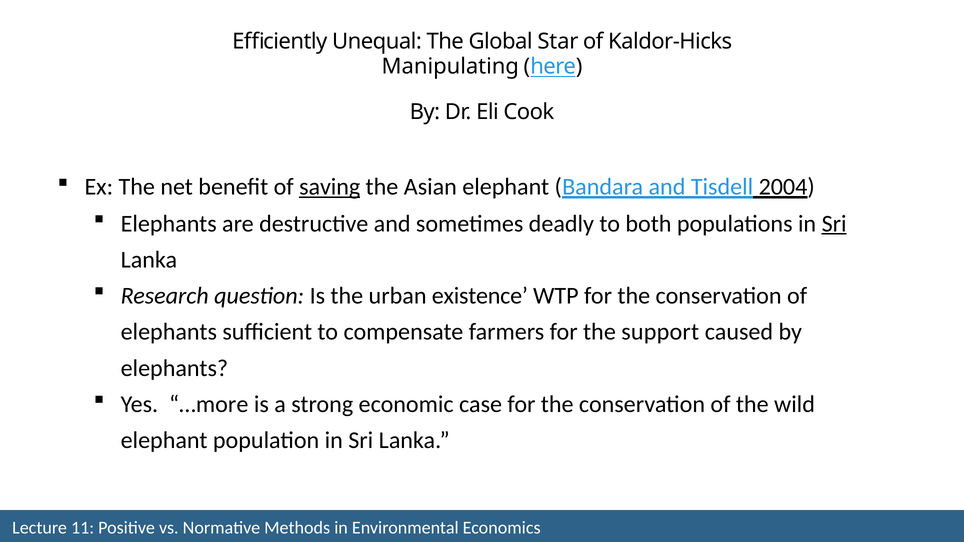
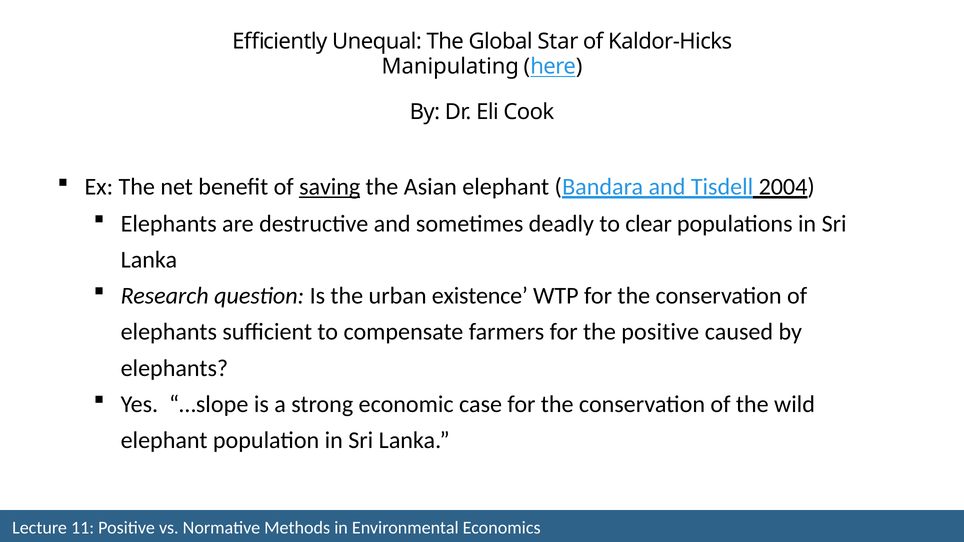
both: both -> clear
Sri at (834, 224) underline: present -> none
the support: support -> positive
…more: …more -> …slope
